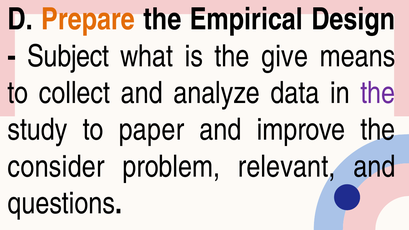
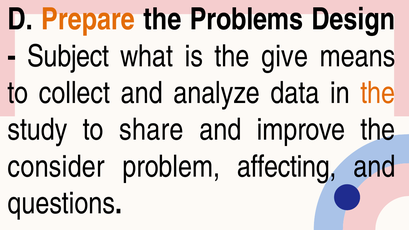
Empirical: Empirical -> Problems
the at (378, 93) colour: purple -> orange
paper: paper -> share
relevant: relevant -> affecting
